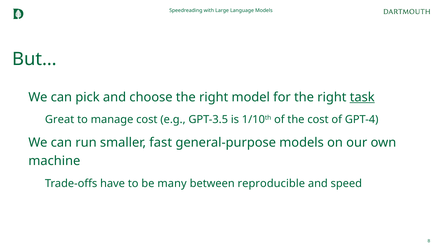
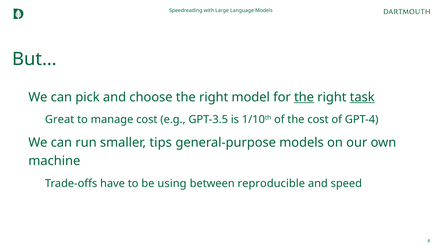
the at (304, 97) underline: none -> present
fast: fast -> tips
many: many -> using
